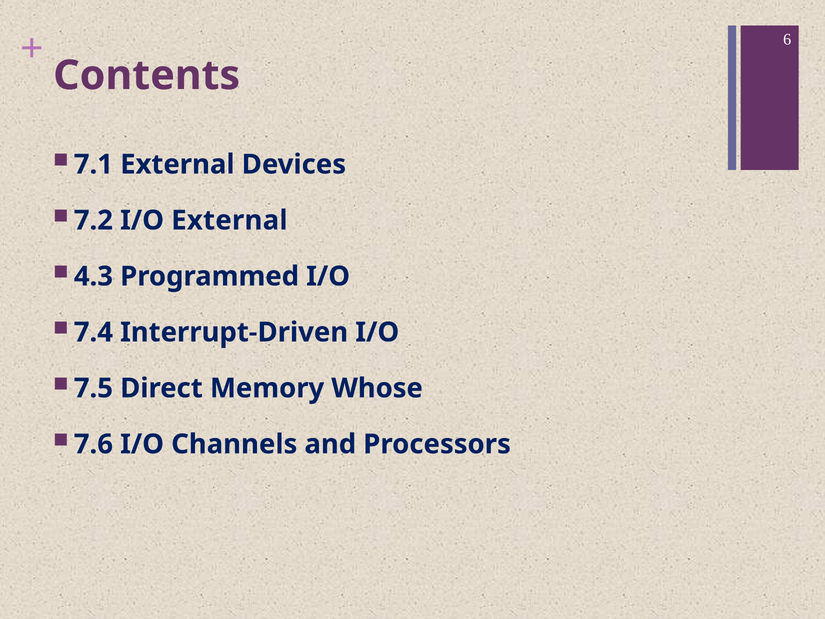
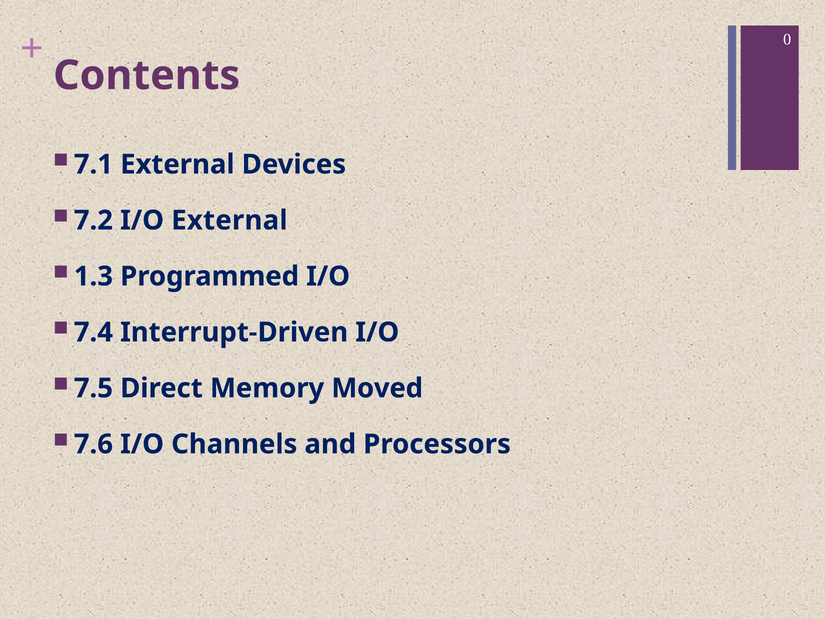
6: 6 -> 0
4.3: 4.3 -> 1.3
Whose: Whose -> Moved
